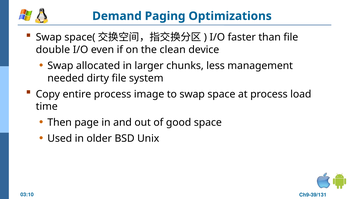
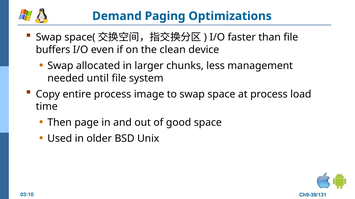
double: double -> buffers
dirty: dirty -> until
